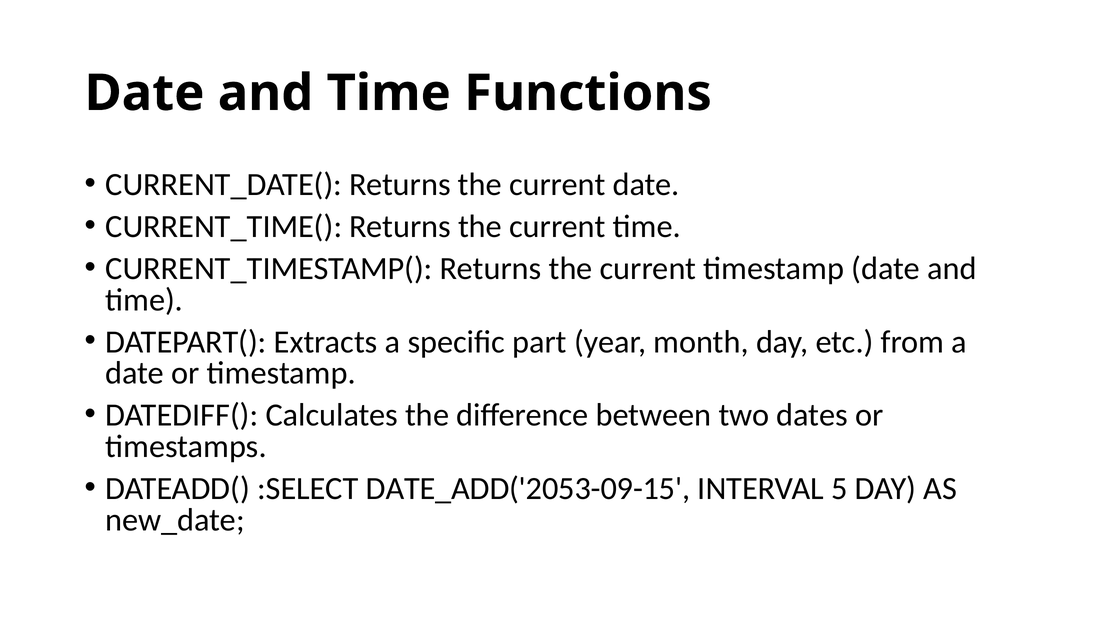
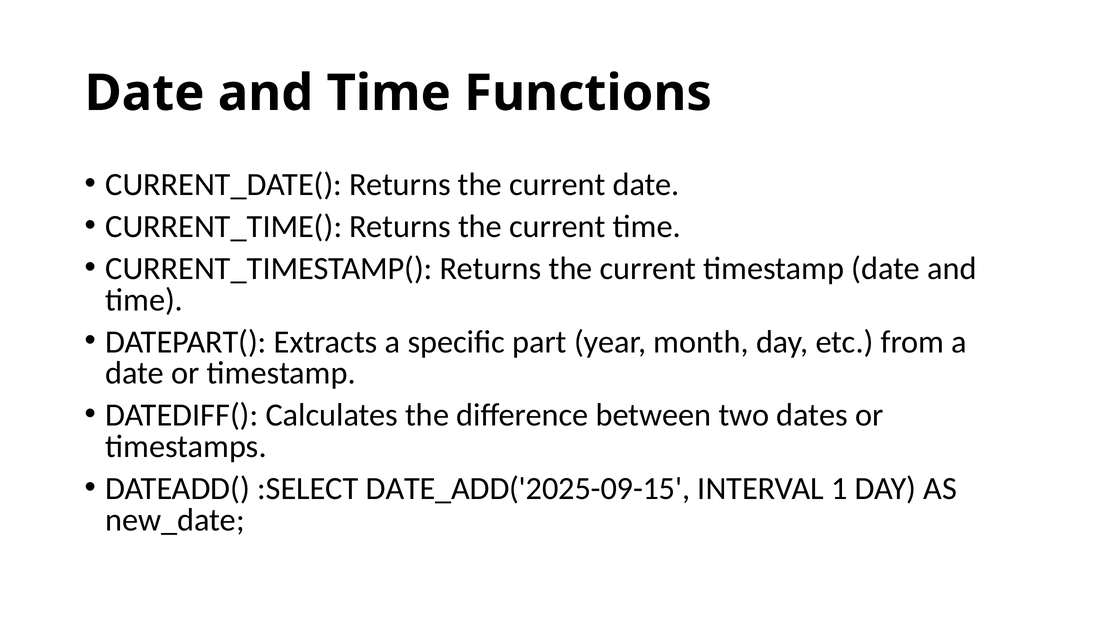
DATE_ADD('2053-09-15: DATE_ADD('2053-09-15 -> DATE_ADD('2025-09-15
5: 5 -> 1
